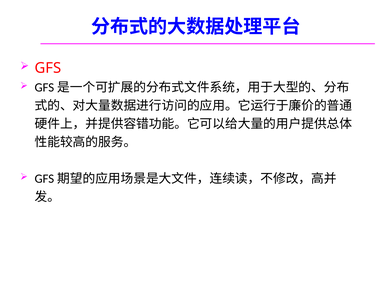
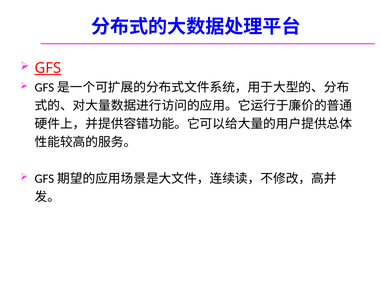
GFS underline: none -> present
